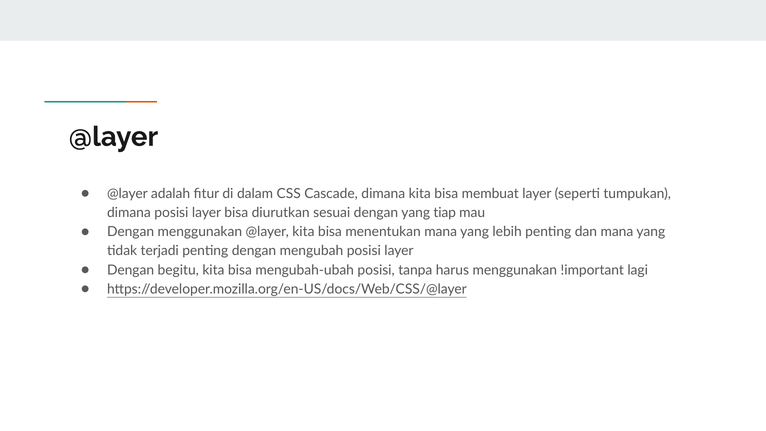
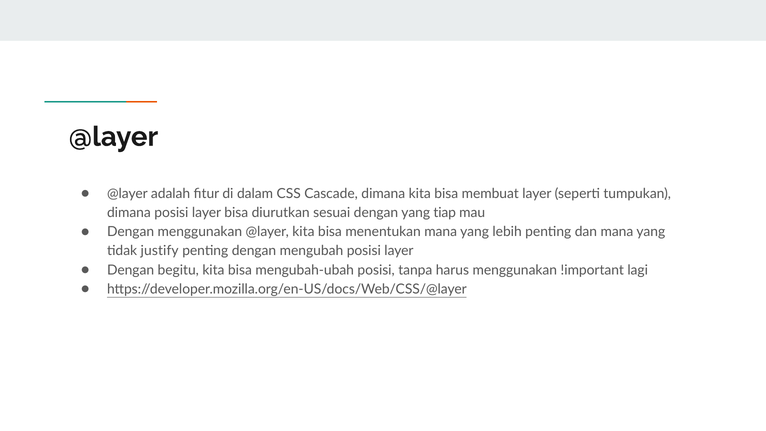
terjadi: terjadi -> justify
